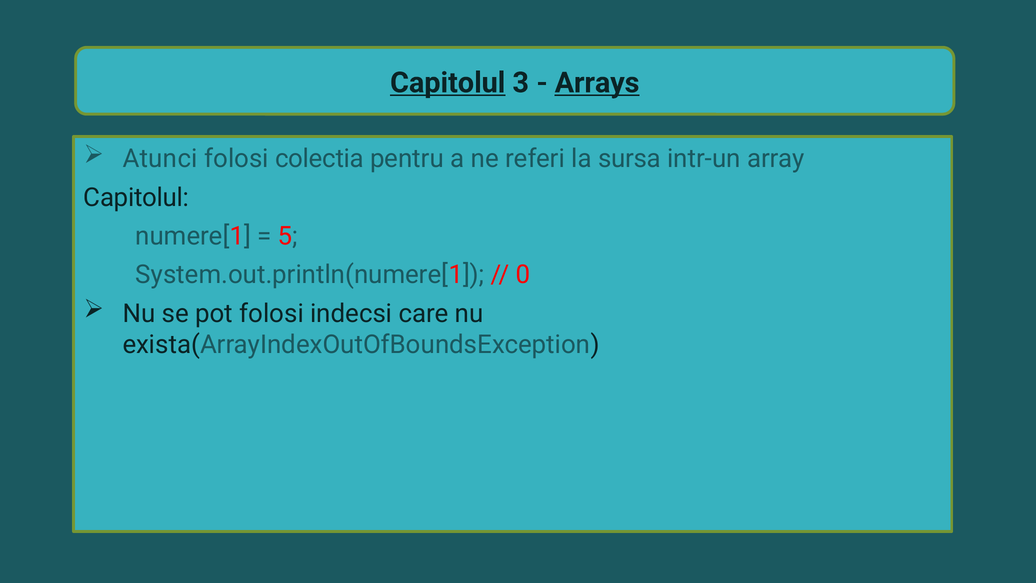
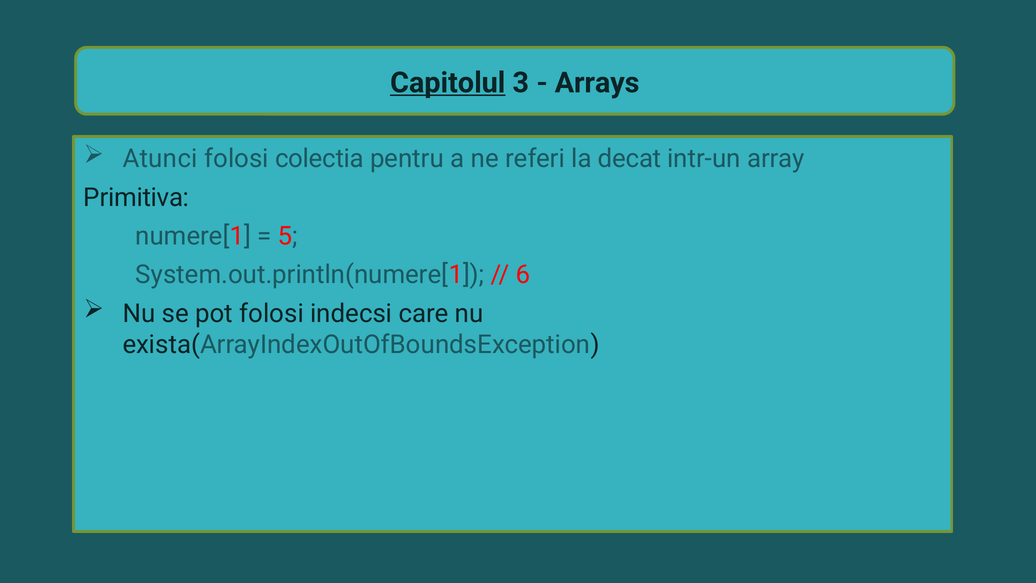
Arrays underline: present -> none
sursa: sursa -> decat
Capitolul at (136, 198): Capitolul -> Primitiva
0: 0 -> 6
